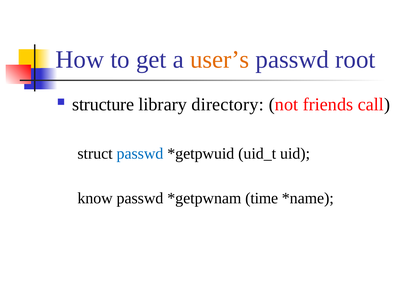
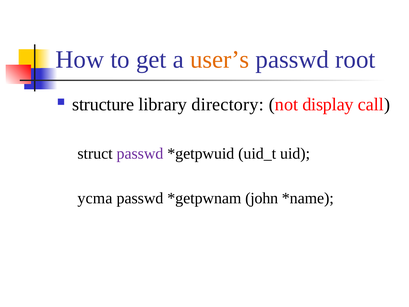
friends: friends -> display
passwd at (140, 153) colour: blue -> purple
know: know -> ycma
time: time -> john
